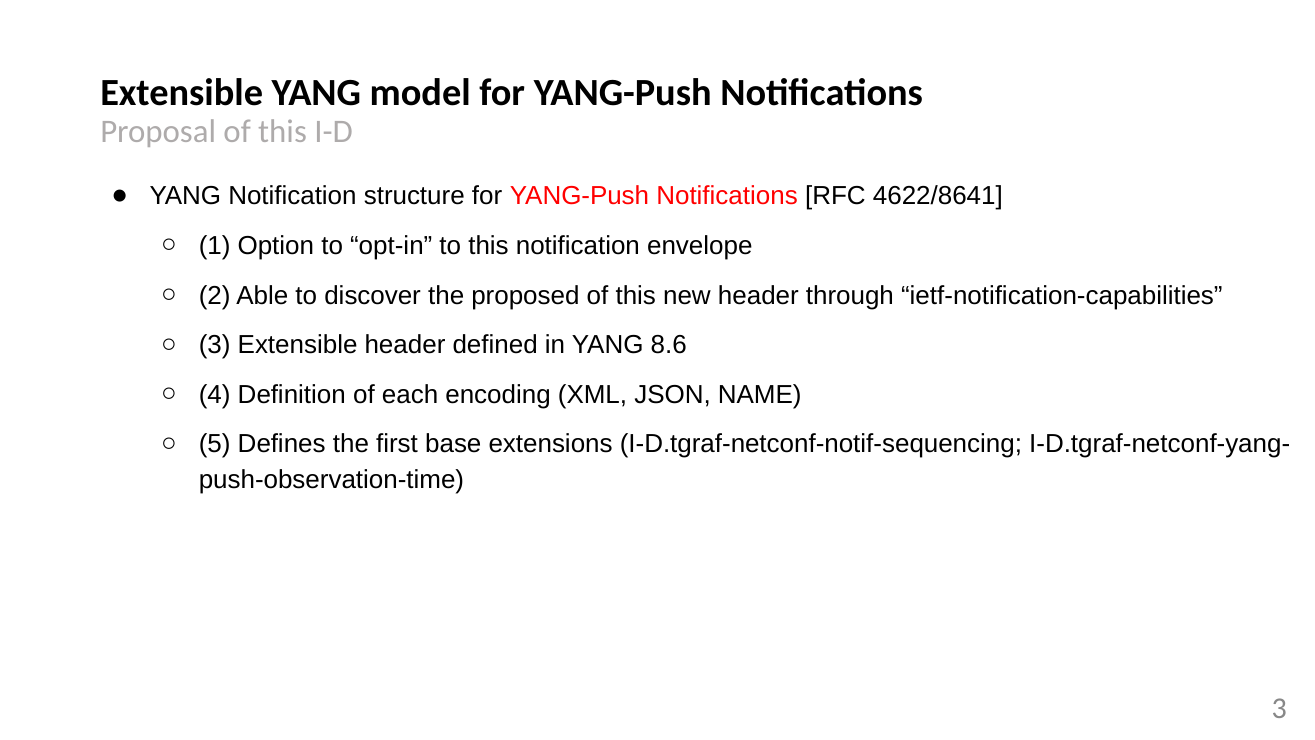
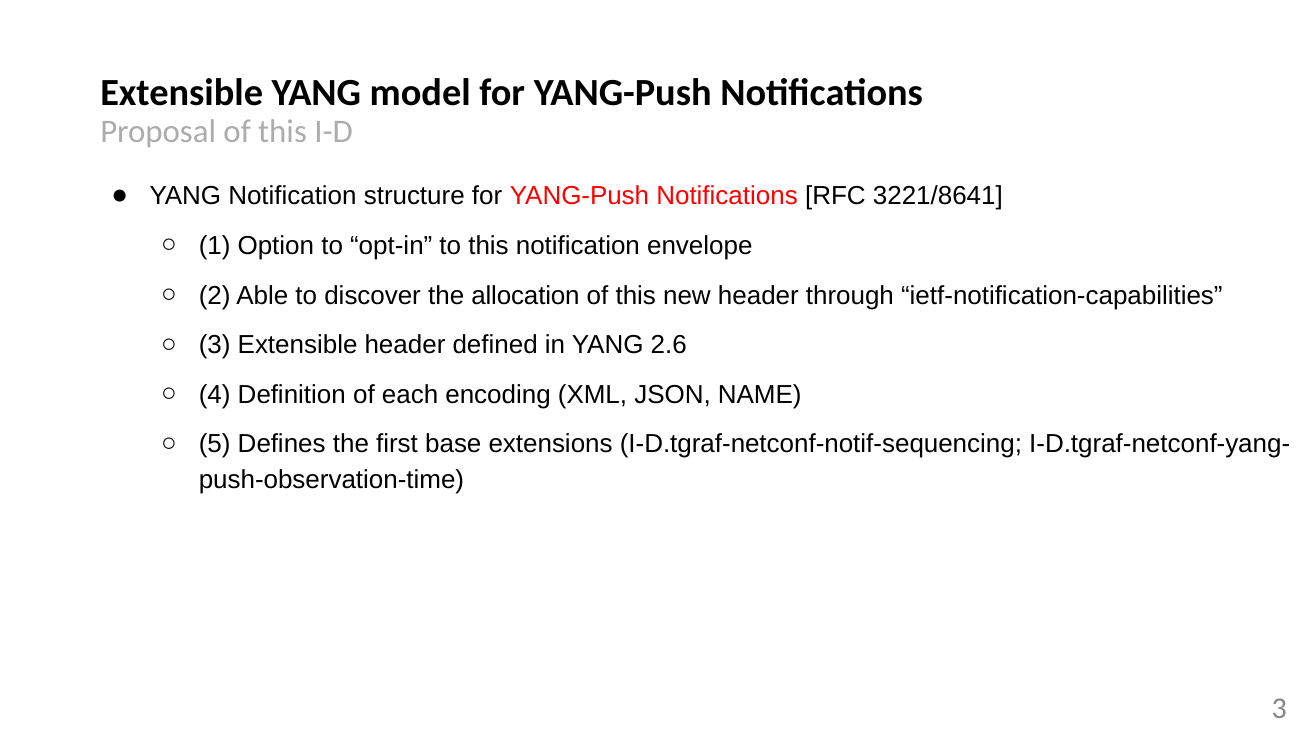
4622/8641: 4622/8641 -> 3221/8641
proposed: proposed -> allocation
8.6: 8.6 -> 2.6
